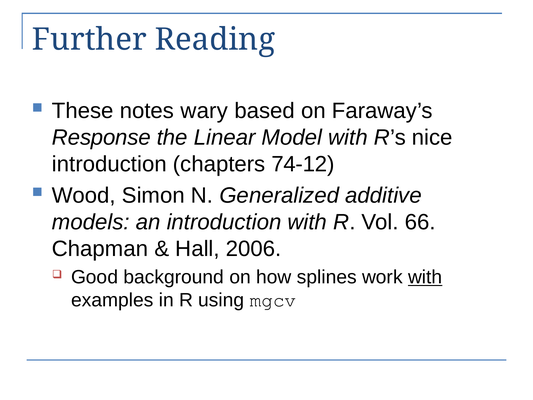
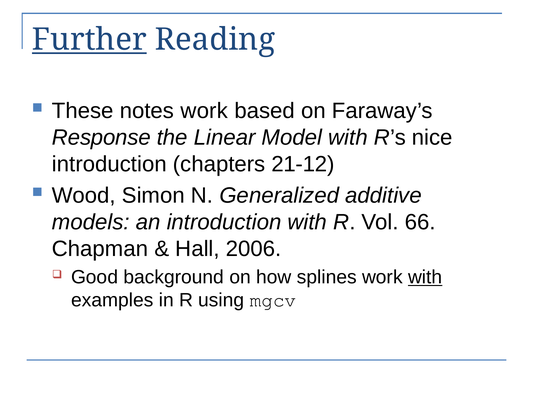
Further underline: none -> present
notes wary: wary -> work
74-12: 74-12 -> 21-12
